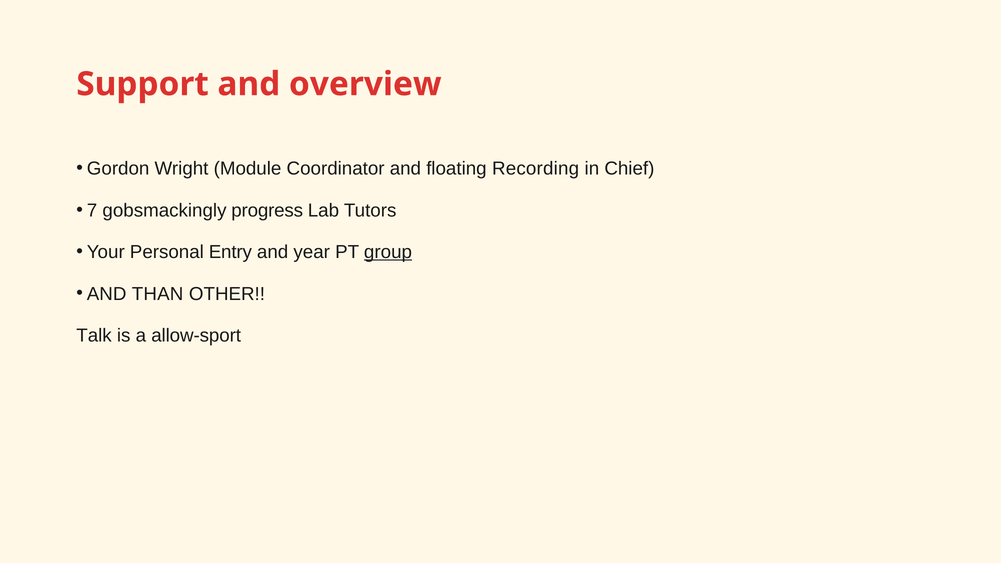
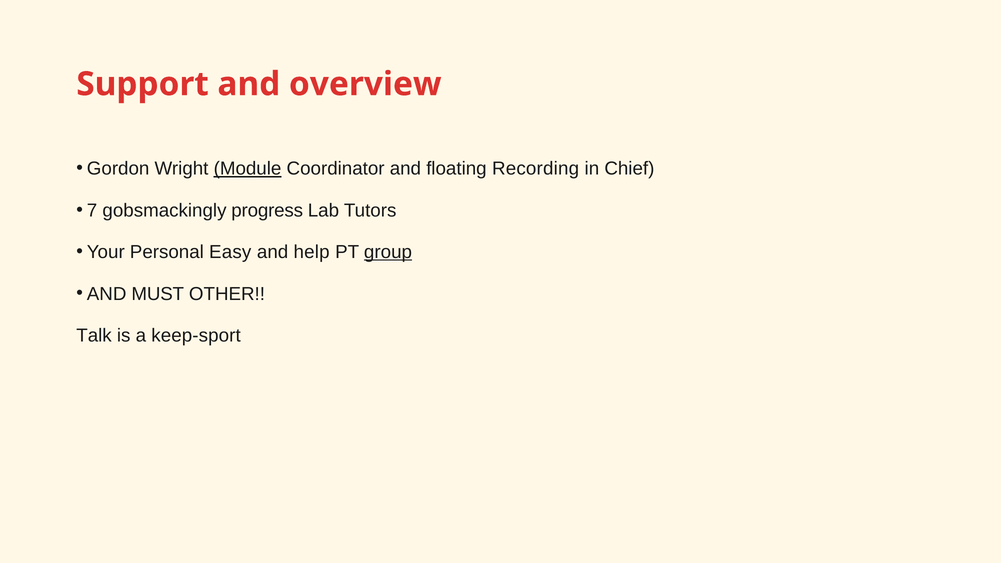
Module underline: none -> present
Entry: Entry -> Easy
year: year -> help
THAN: THAN -> MUST
allow-sport: allow-sport -> keep-sport
